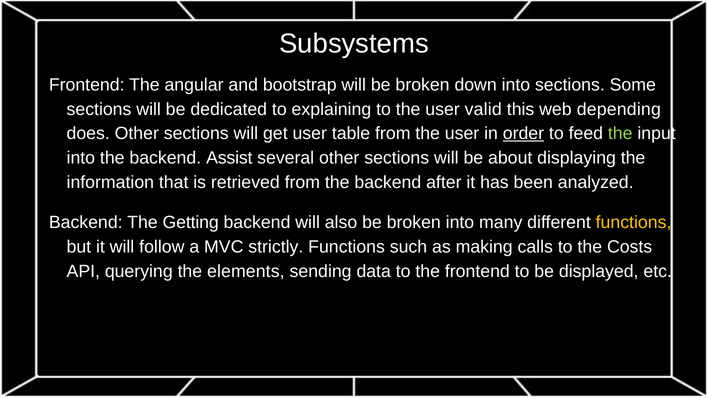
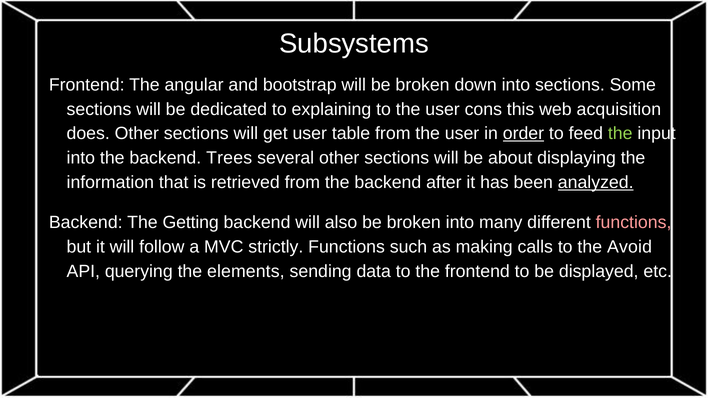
valid: valid -> cons
depending: depending -> acquisition
Assist: Assist -> Trees
analyzed underline: none -> present
functions at (634, 223) colour: yellow -> pink
Costs: Costs -> Avoid
